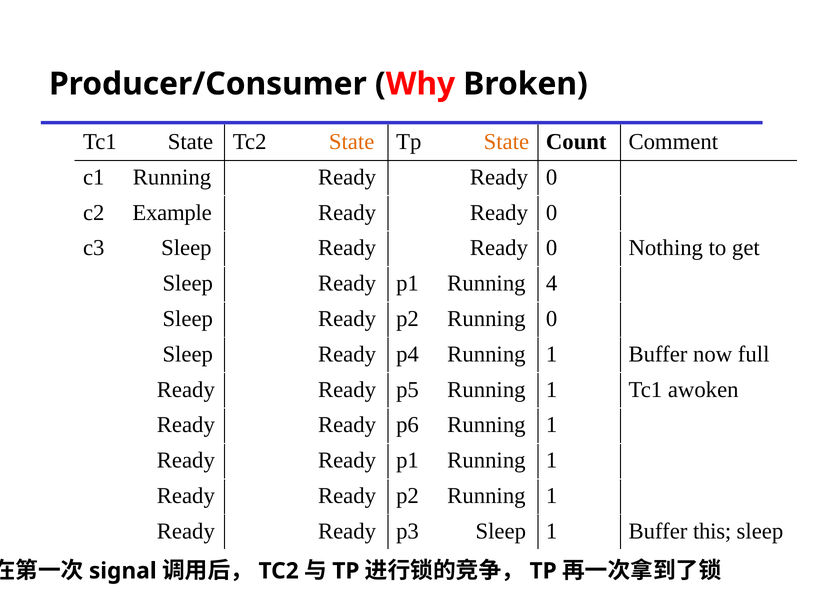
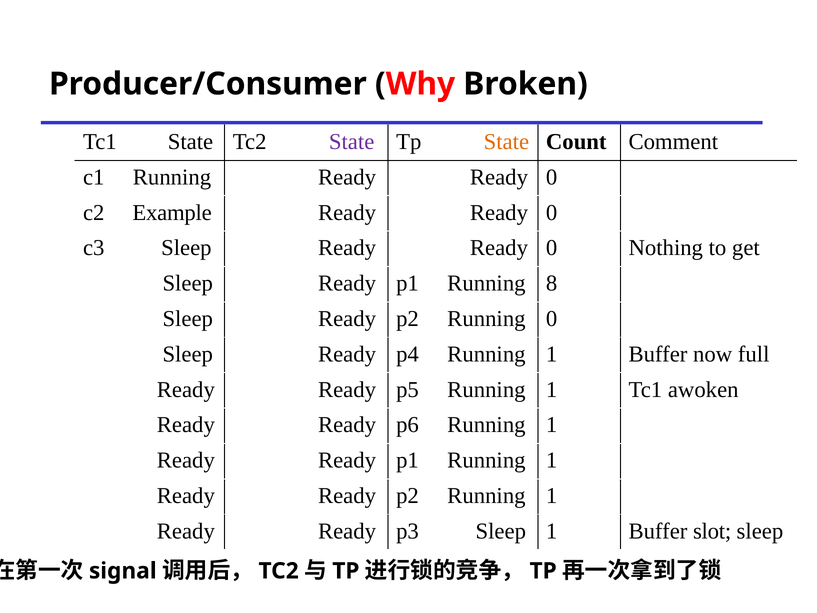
State at (352, 142) colour: orange -> purple
4: 4 -> 8
this: this -> slot
